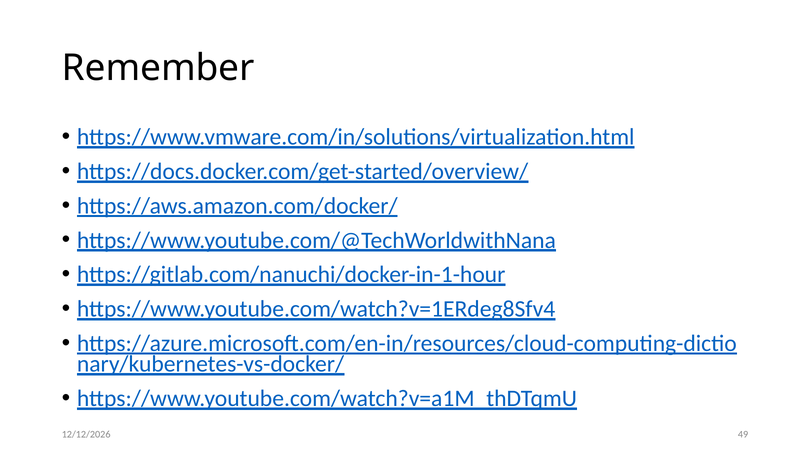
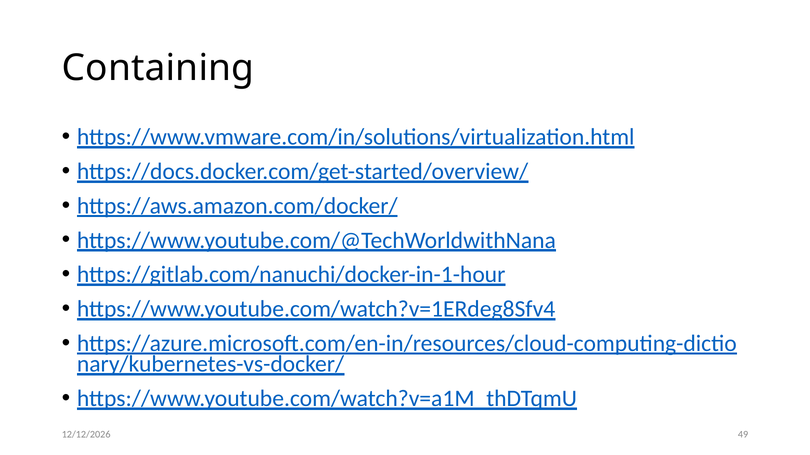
Remember: Remember -> Containing
